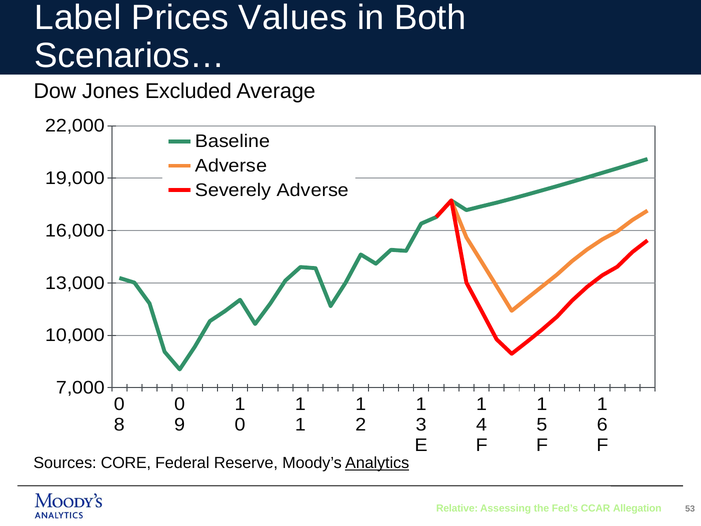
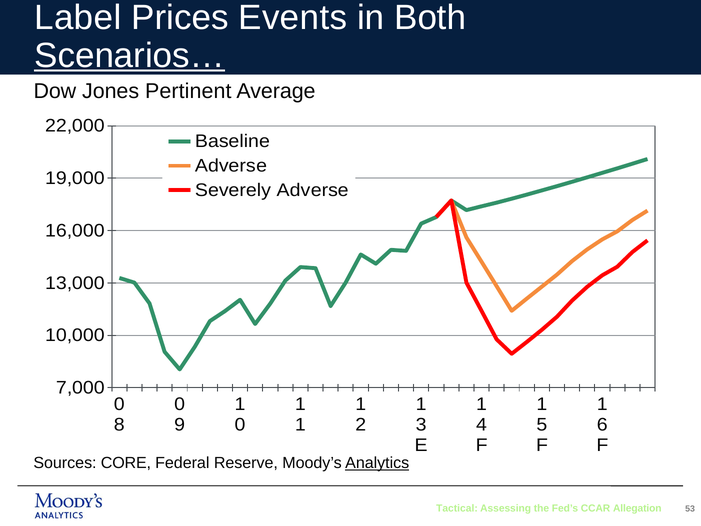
Values: Values -> Events
Scenarios… underline: none -> present
Excluded: Excluded -> Pertinent
Relative: Relative -> Tactical
